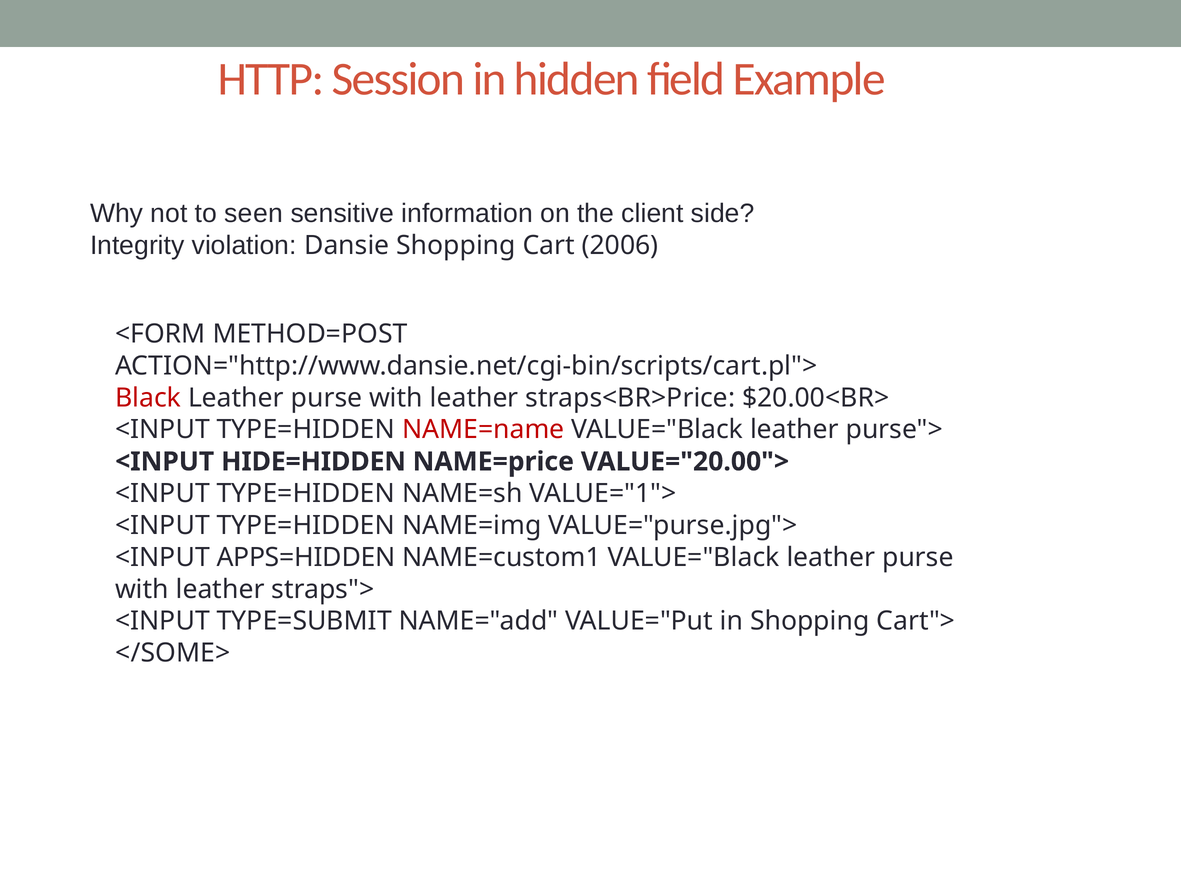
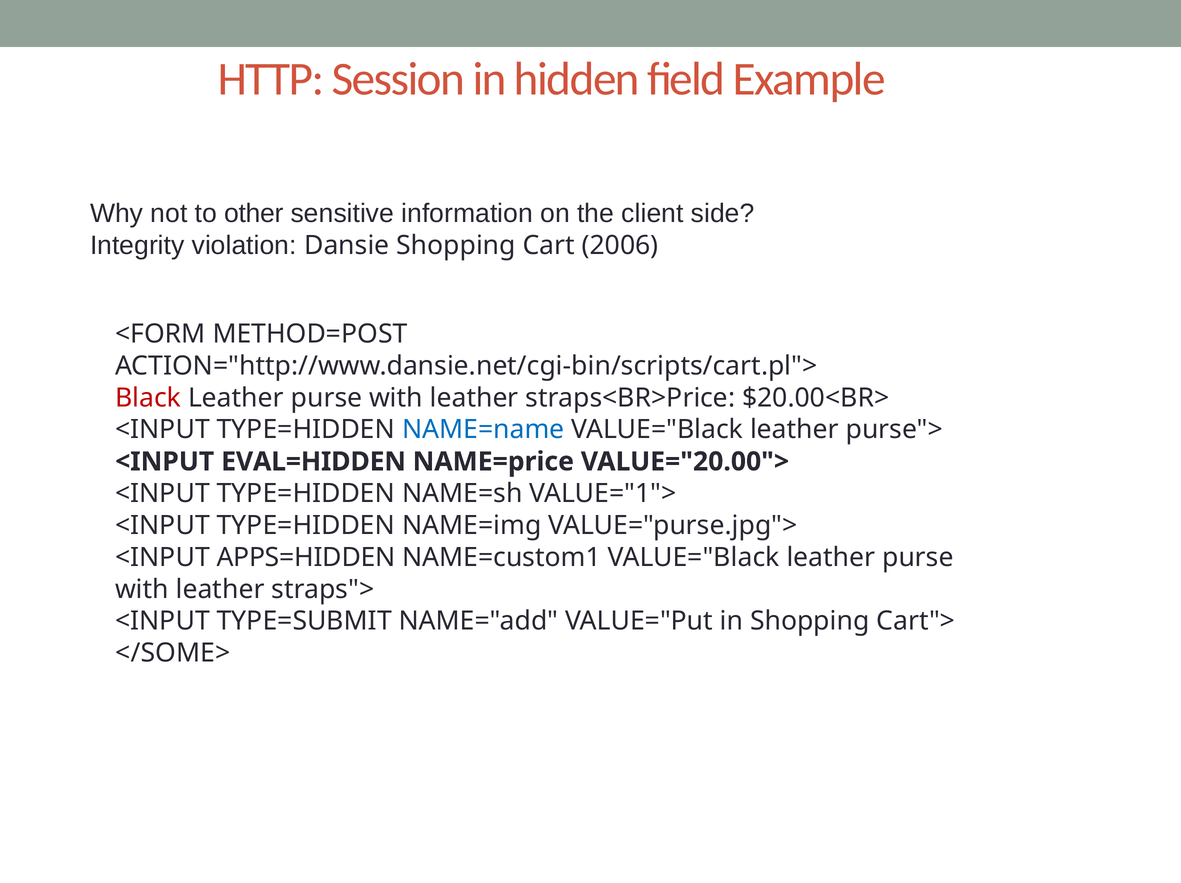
seen: seen -> other
NAME=name colour: red -> blue
HIDE=HIDDEN: HIDE=HIDDEN -> EVAL=HIDDEN
